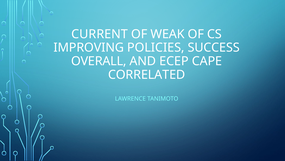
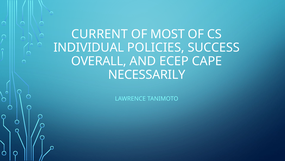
WEAK: WEAK -> MOST
IMPROVING: IMPROVING -> INDIVIDUAL
CORRELATED: CORRELATED -> NECESSARILY
